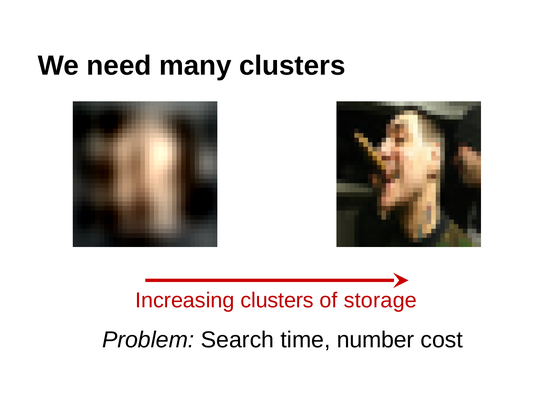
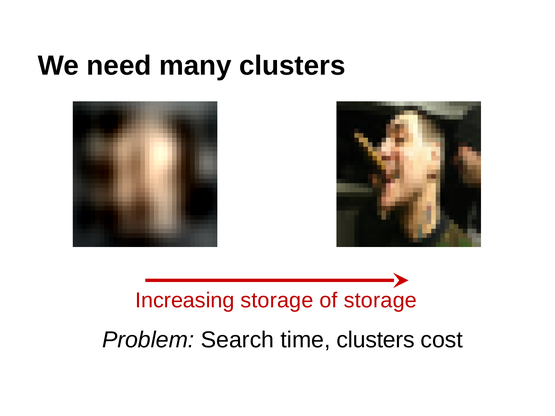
Increasing clusters: clusters -> storage
time number: number -> clusters
